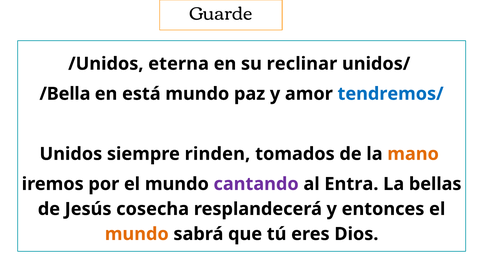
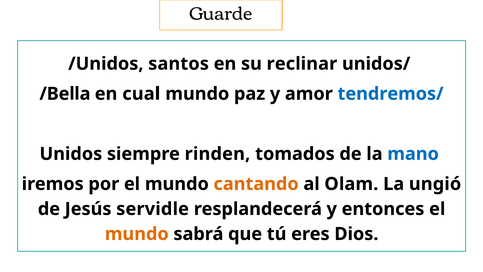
eterna: eterna -> santos
está: está -> cual
mano colour: orange -> blue
cantando colour: purple -> orange
Entra: Entra -> Olam
bellas: bellas -> ungió
cosecha: cosecha -> servidle
